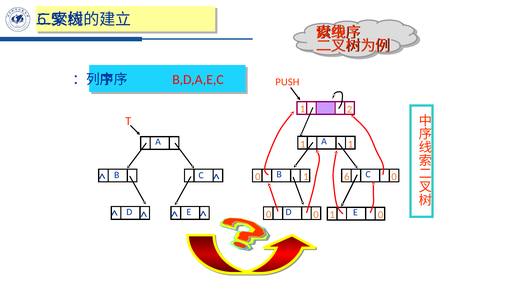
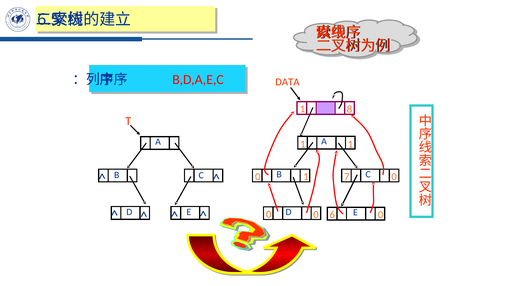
PUSH: PUSH -> DATA
2: 2 -> 8
6: 6 -> 7
0 1: 1 -> 6
